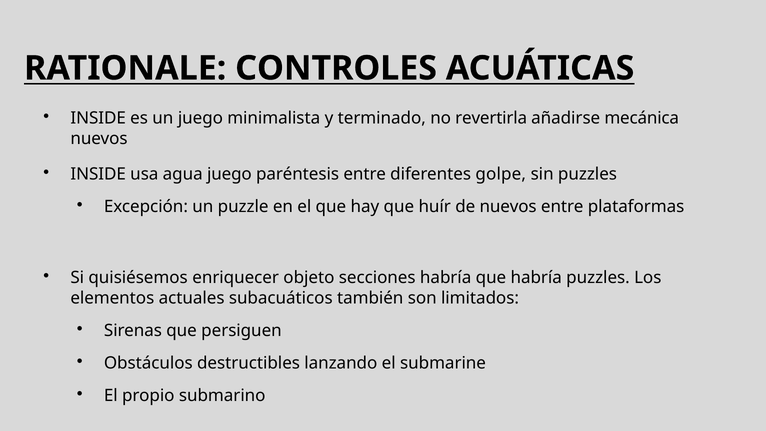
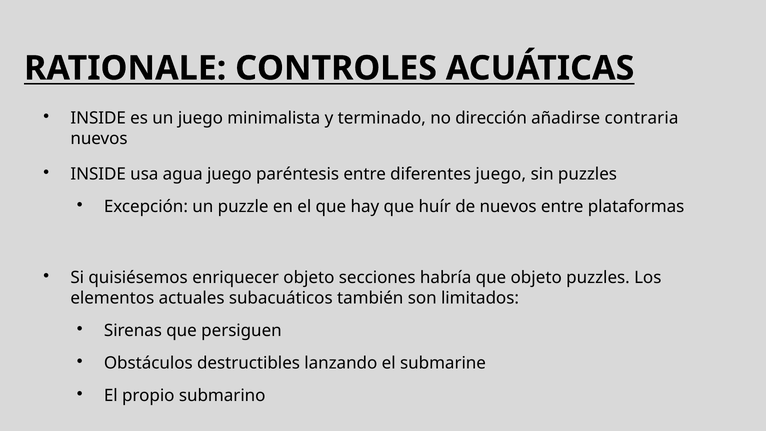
revertirla: revertirla -> dirección
mecánica: mecánica -> contraria
diferentes golpe: golpe -> juego
que habría: habría -> objeto
